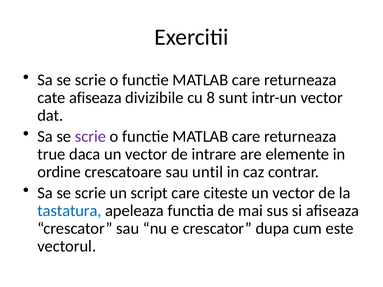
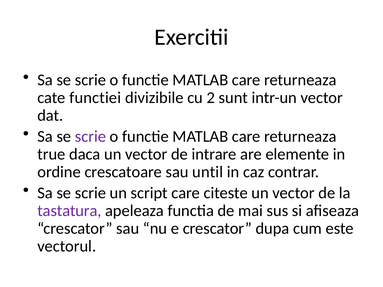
cate afiseaza: afiseaza -> functiei
8: 8 -> 2
tastatura colour: blue -> purple
